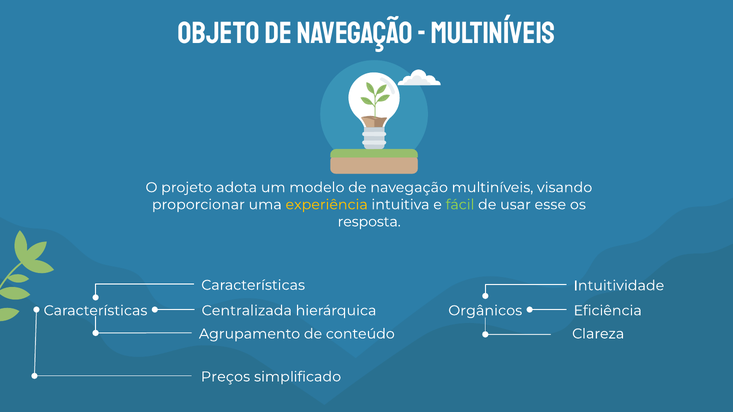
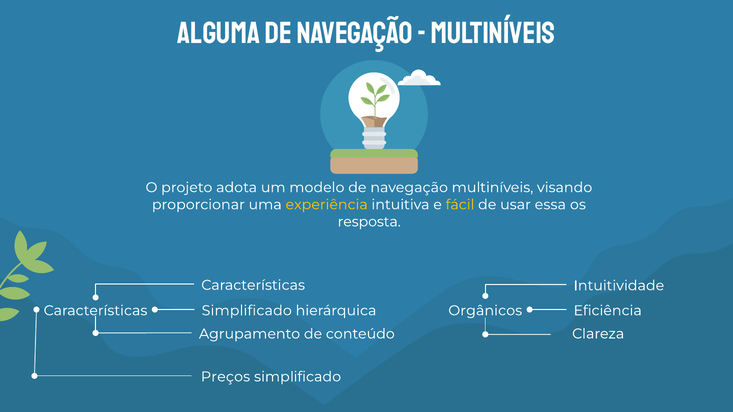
Objeto: Objeto -> Alguma
fácil colour: light green -> yellow
esse: esse -> essa
Centralizada at (247, 311): Centralizada -> Simplificado
